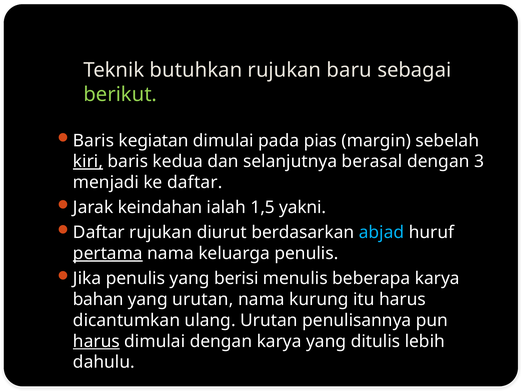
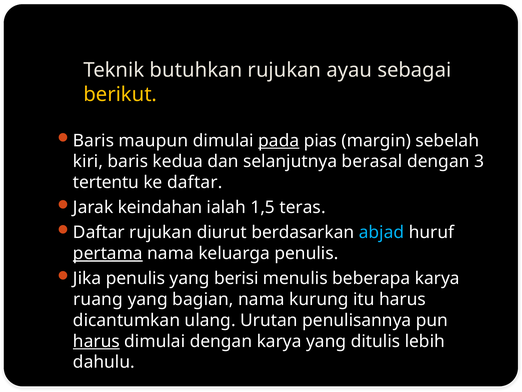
baru: baru -> ayau
berikut colour: light green -> yellow
kegiatan: kegiatan -> maupun
pada underline: none -> present
kiri underline: present -> none
menjadi: menjadi -> tertentu
yakni: yakni -> teras
bahan: bahan -> ruang
yang urutan: urutan -> bagian
